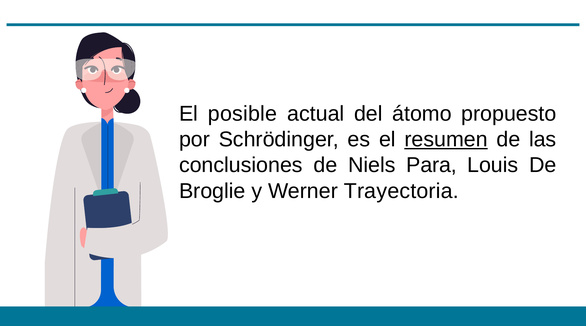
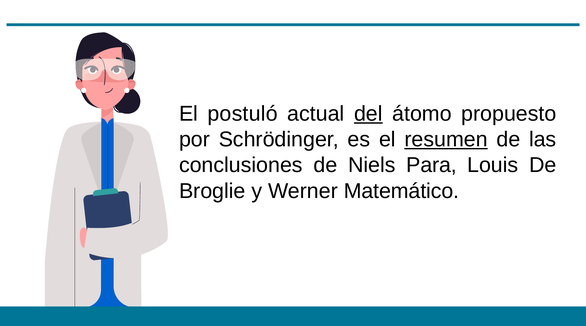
posible: posible -> postuló
del underline: none -> present
Trayectoria: Trayectoria -> Matemático
